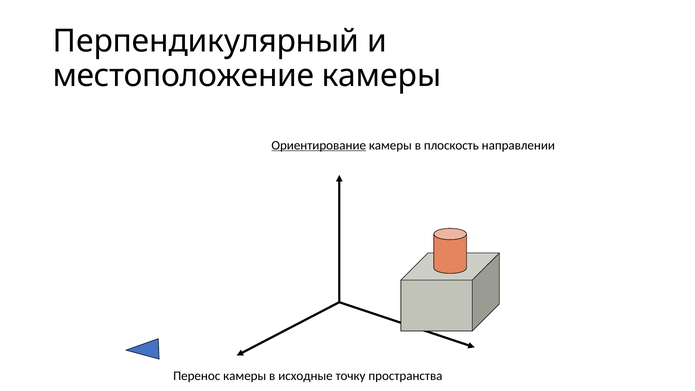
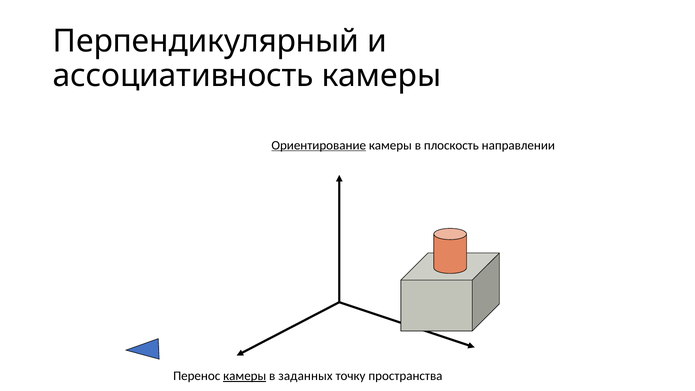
местоположение: местоположение -> ассоциативность
камеры at (245, 376) underline: none -> present
исходные: исходные -> заданных
